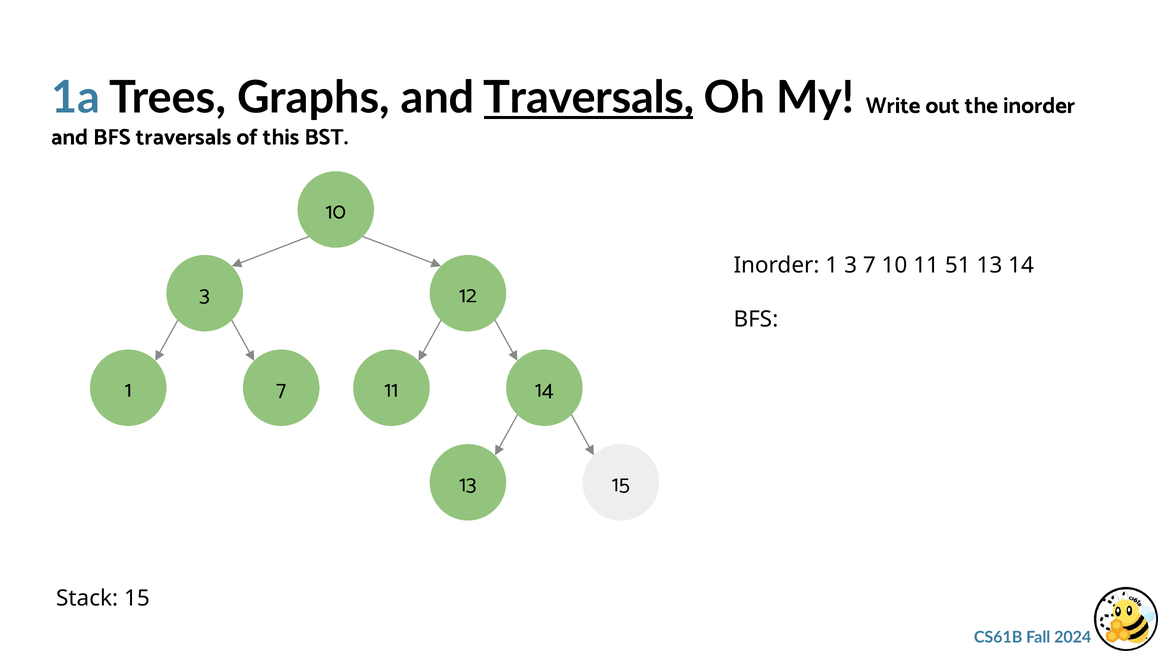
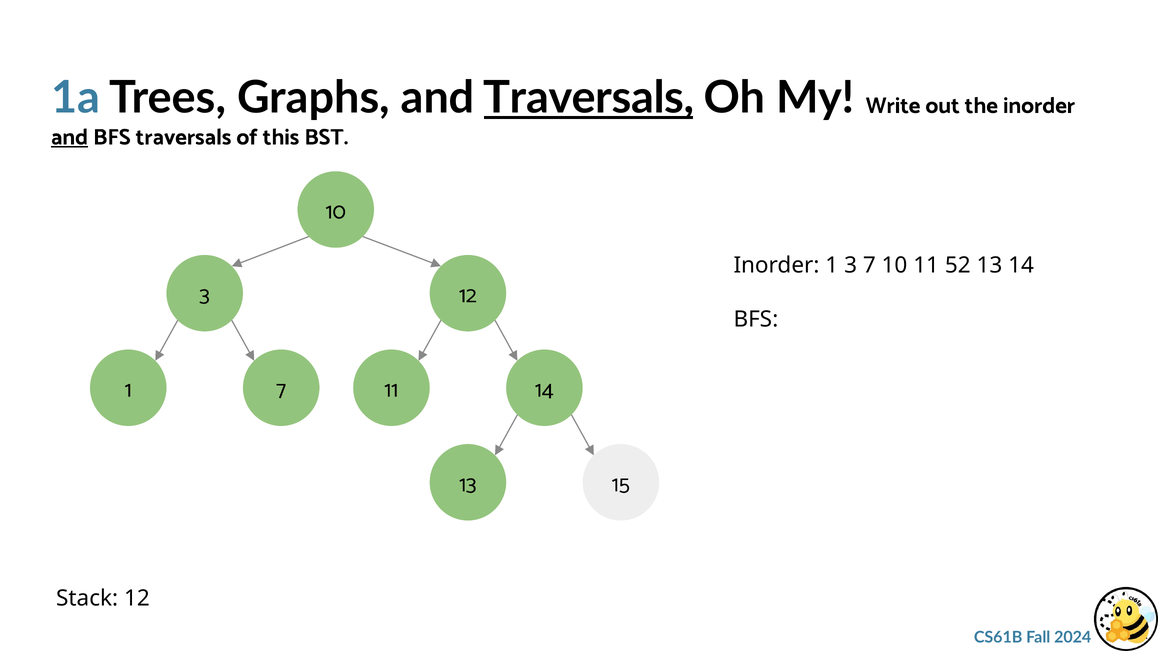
and at (70, 137) underline: none -> present
51: 51 -> 52
Stack 15: 15 -> 12
